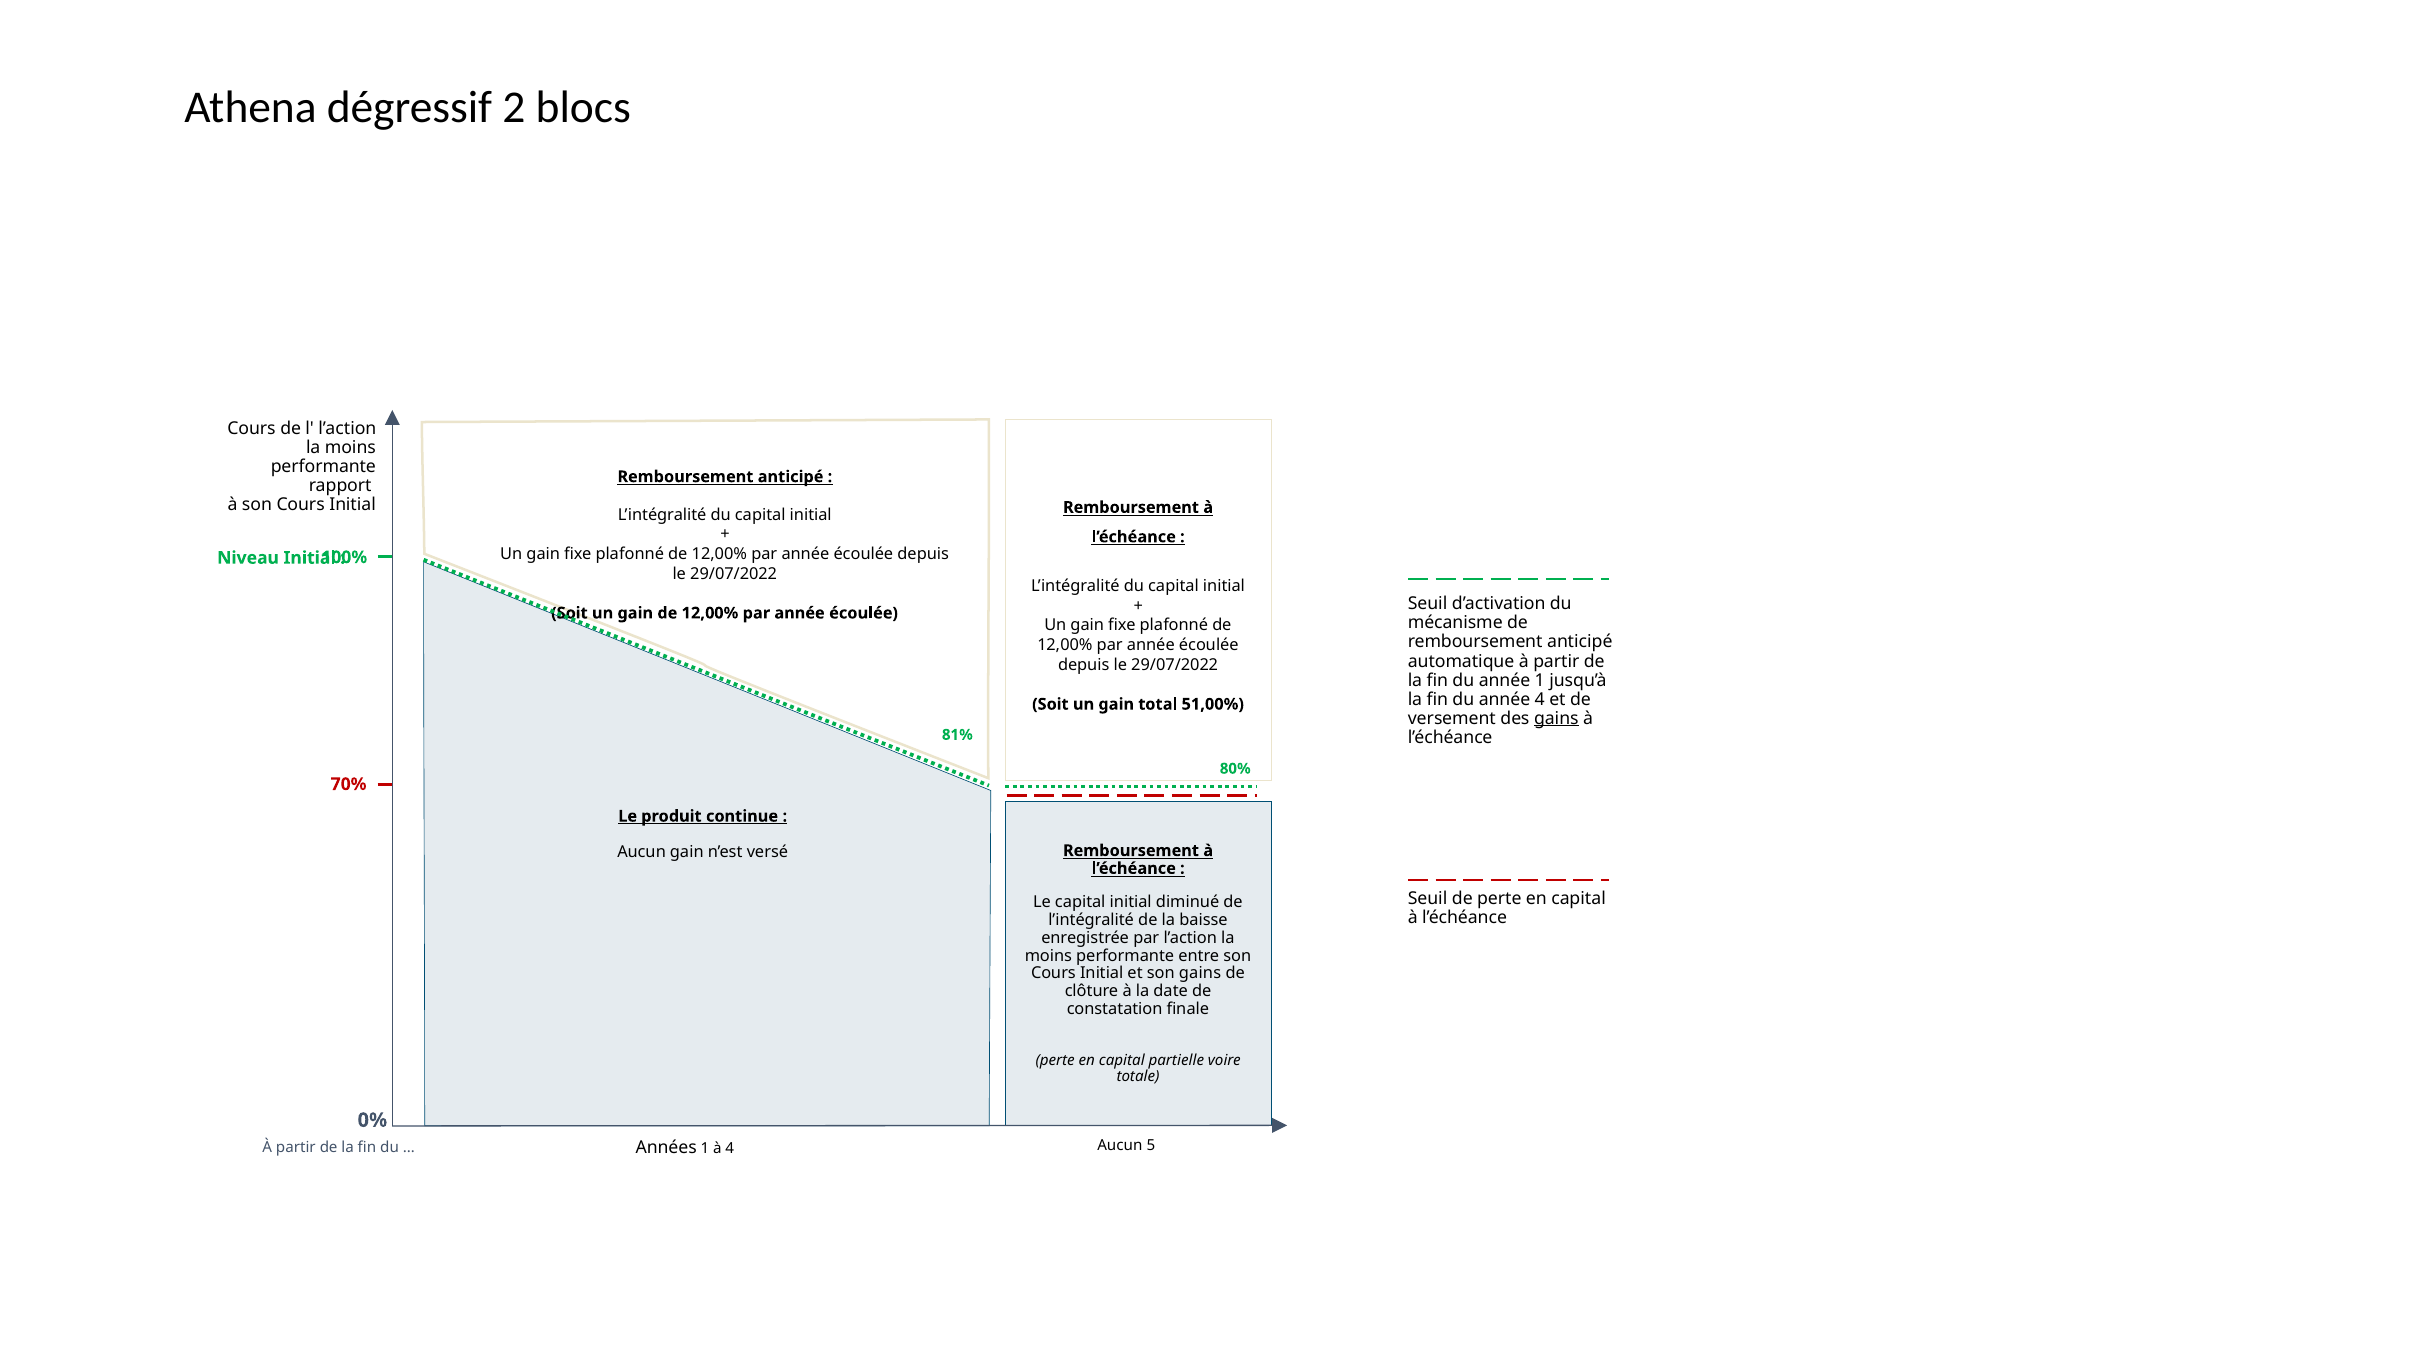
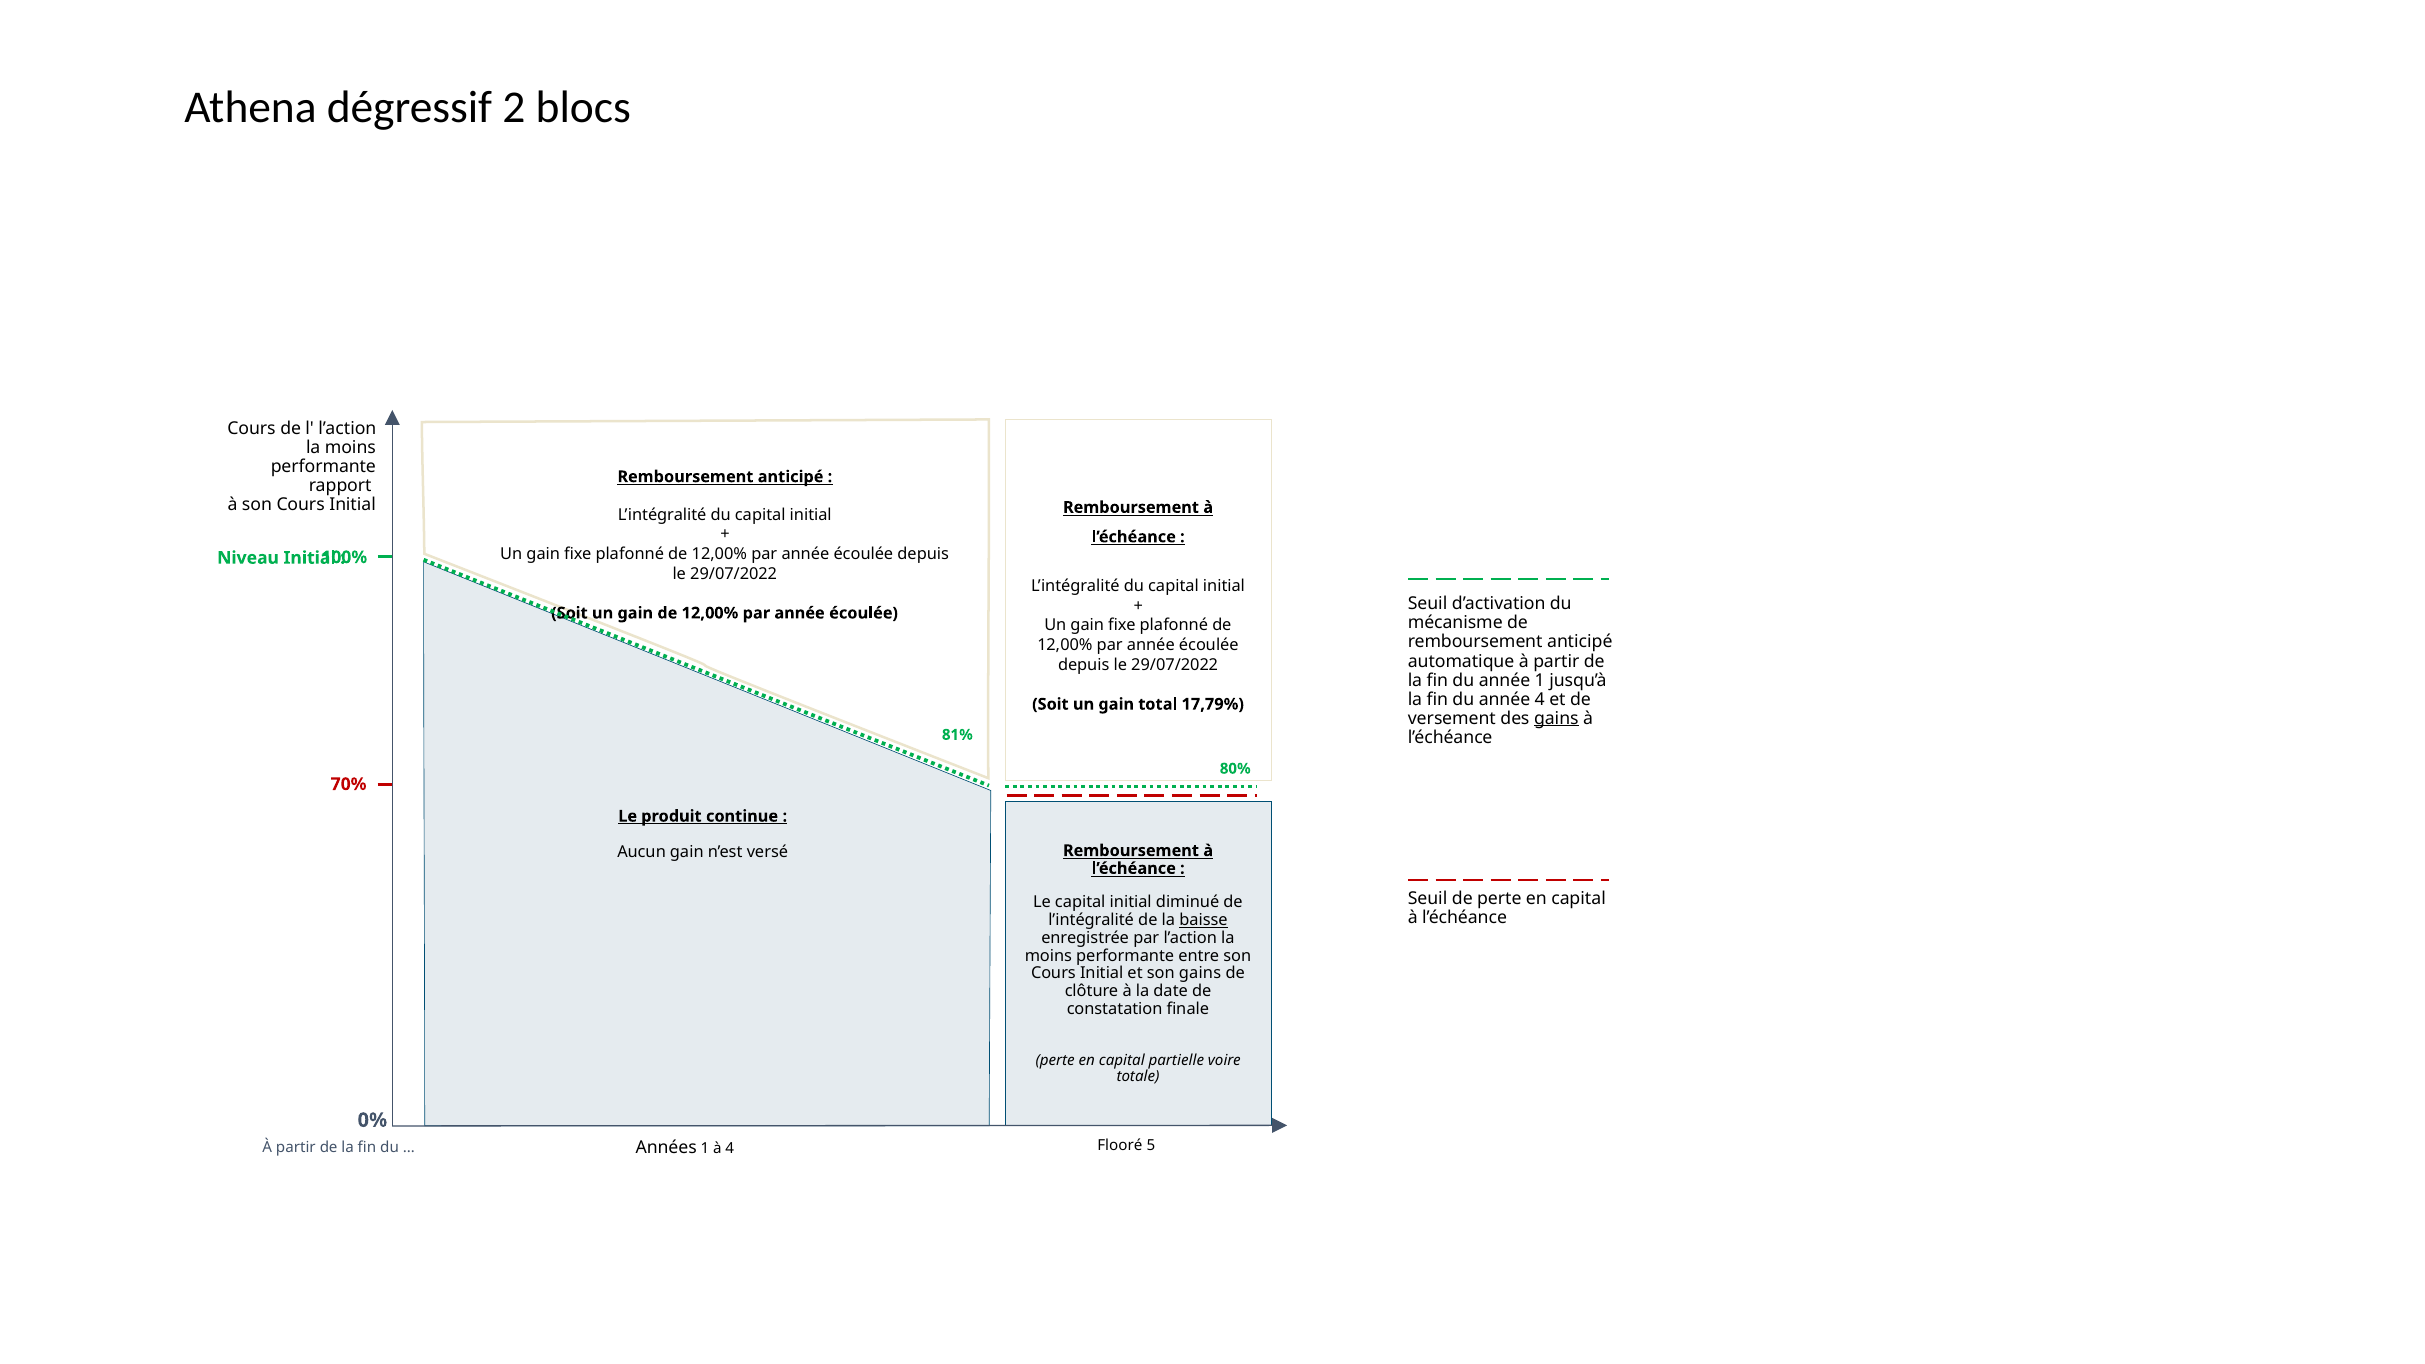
51,00%: 51,00% -> 17,79%
baisse underline: none -> present
4 Aucun: Aucun -> Flooré
